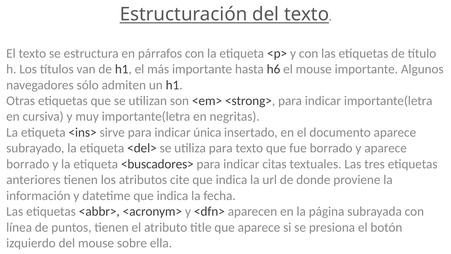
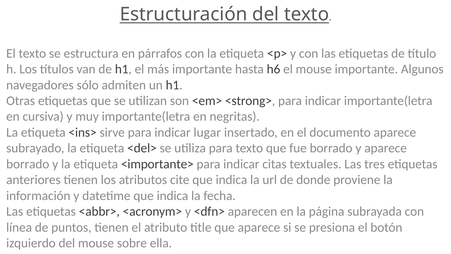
única: única -> lugar
<buscadores>: <buscadores> -> <importante>
